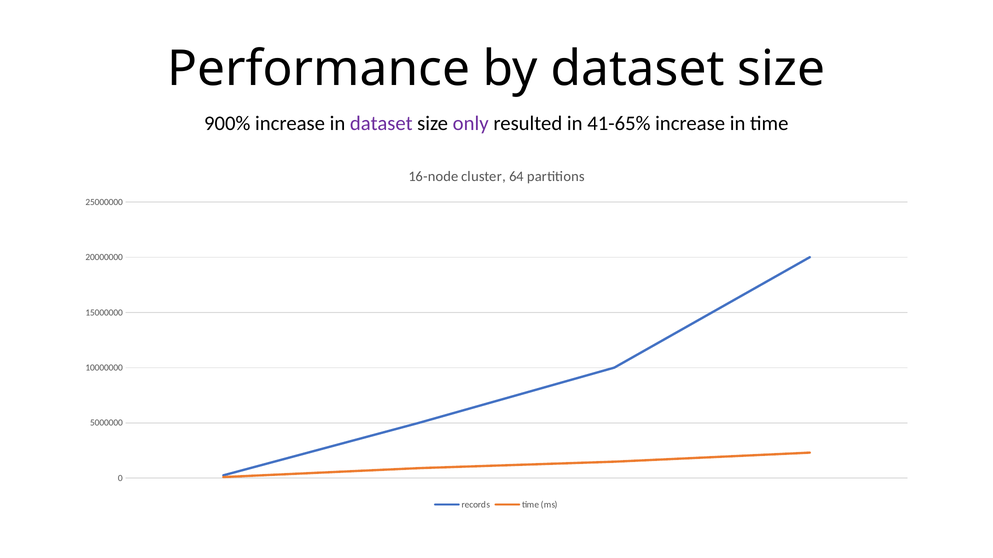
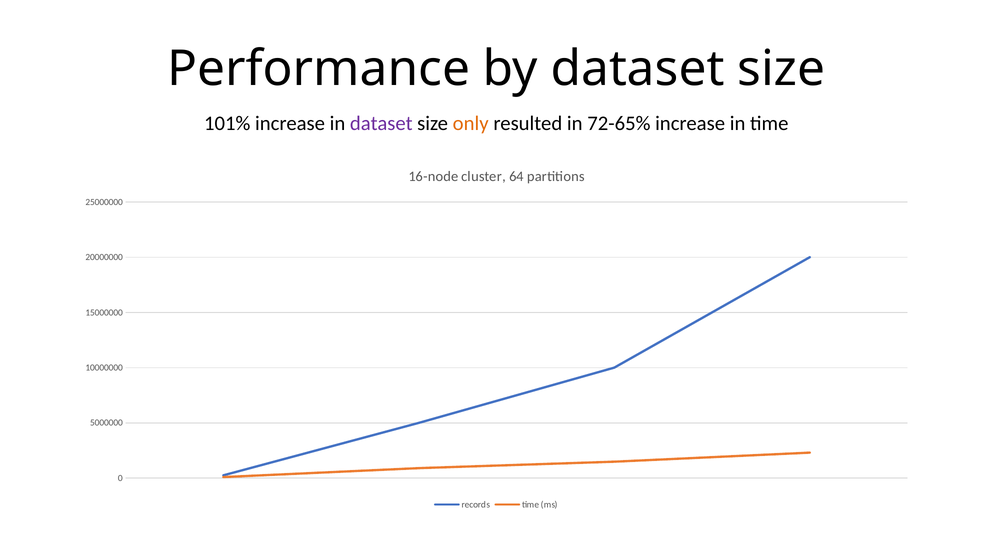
900%: 900% -> 101%
only colour: purple -> orange
41-65%: 41-65% -> 72-65%
